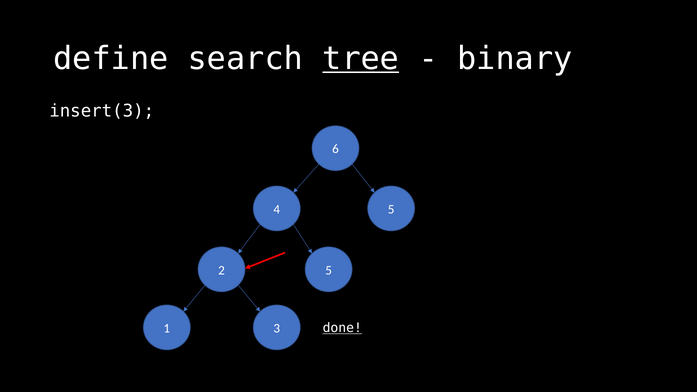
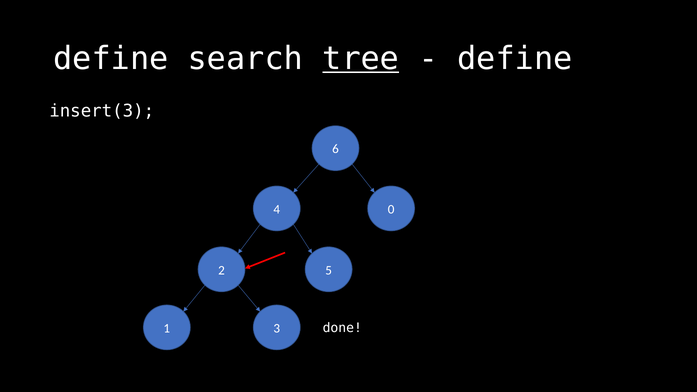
binary at (515, 59): binary -> define
4 5: 5 -> 0
done underline: present -> none
